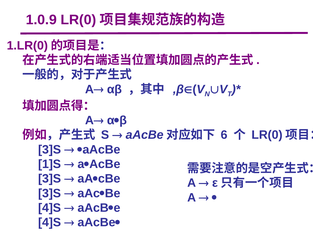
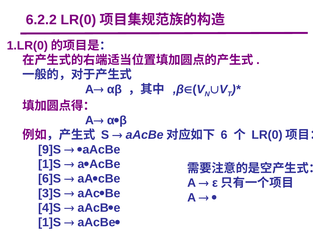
1.0.9: 1.0.9 -> 6.2.2
3]S at (50, 150): 3]S -> 9]S
3]S at (50, 179): 3]S -> 6]S
4]S at (50, 223): 4]S -> 1]S
